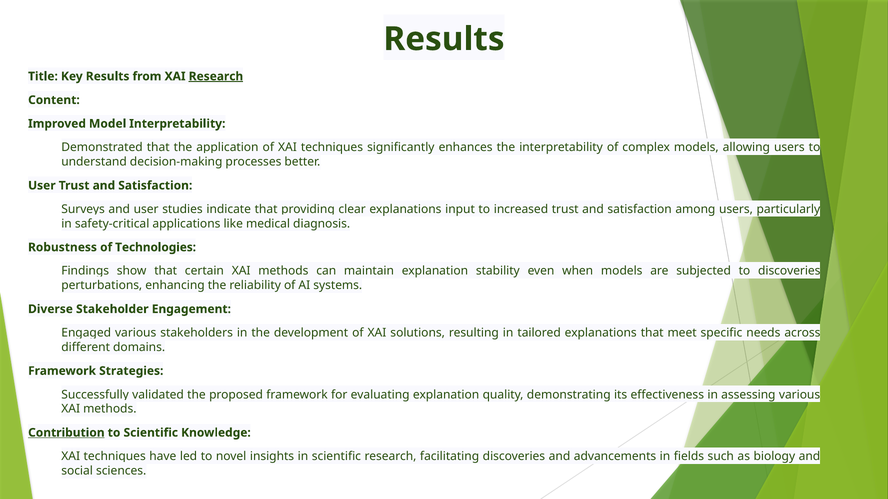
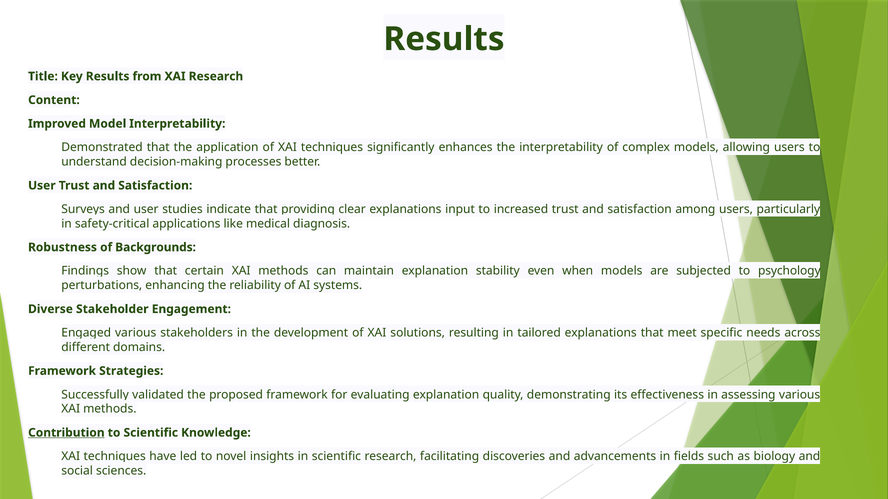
Research at (216, 76) underline: present -> none
Technologies: Technologies -> Backgrounds
to discoveries: discoveries -> psychology
